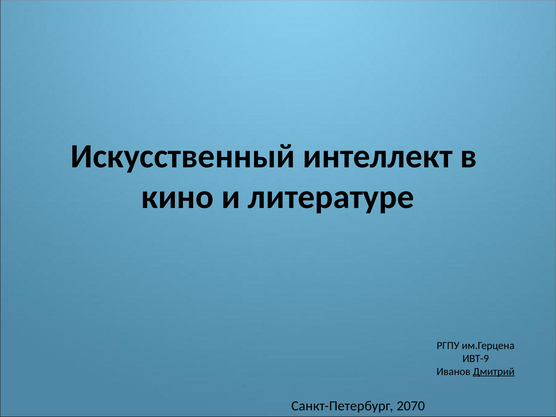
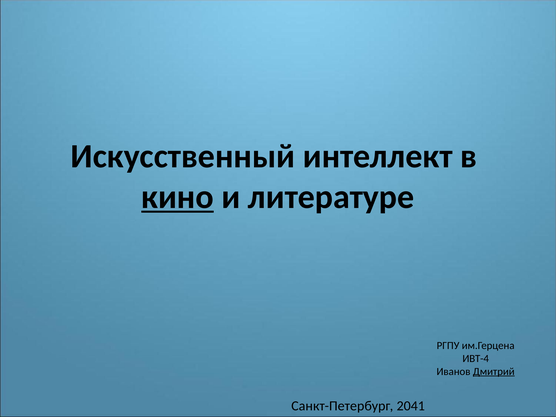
кино underline: none -> present
ИВТ-9: ИВТ-9 -> ИВТ-4
2070: 2070 -> 2041
